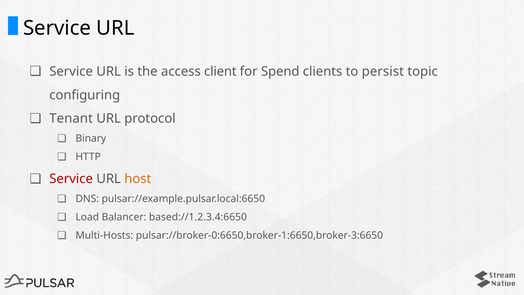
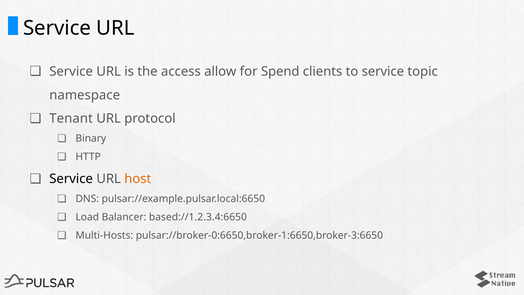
client: client -> allow
to persist: persist -> service
configuring: configuring -> namespace
Service at (71, 179) colour: red -> black
